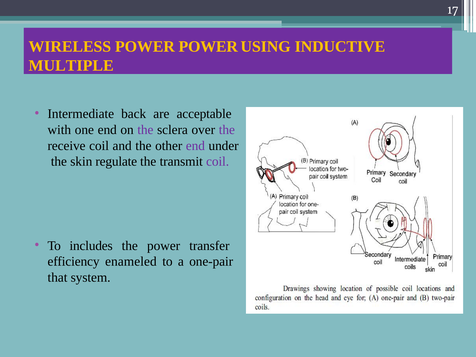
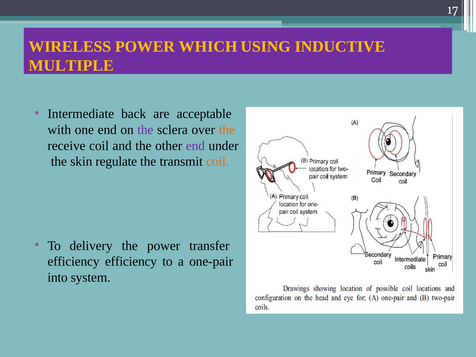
POWER POWER: POWER -> WHICH
the at (227, 130) colour: purple -> orange
coil at (218, 162) colour: purple -> orange
includes: includes -> delivery
efficiency enameled: enameled -> efficiency
that: that -> into
